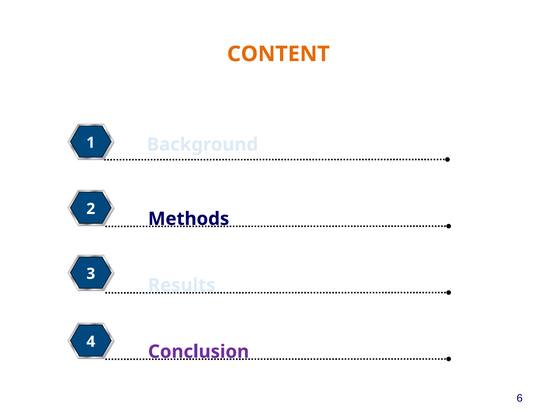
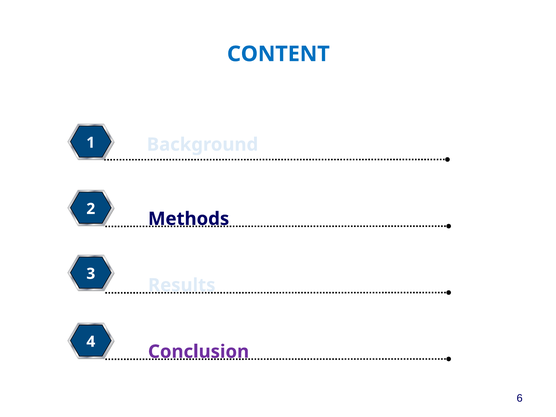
CONTENT colour: orange -> blue
